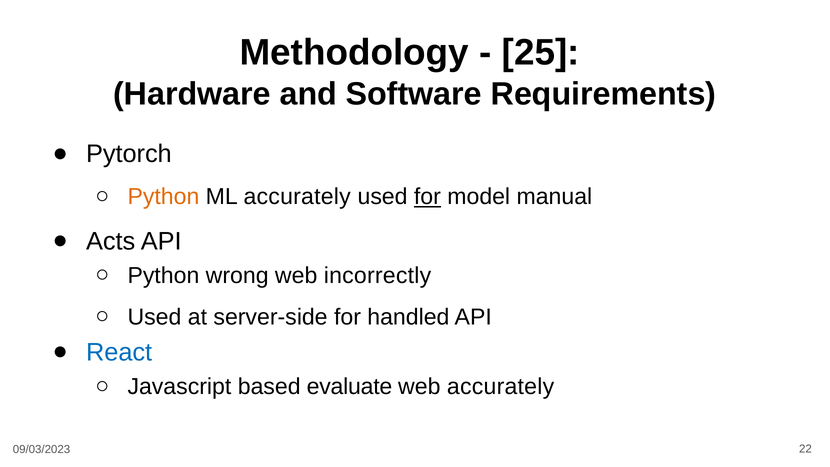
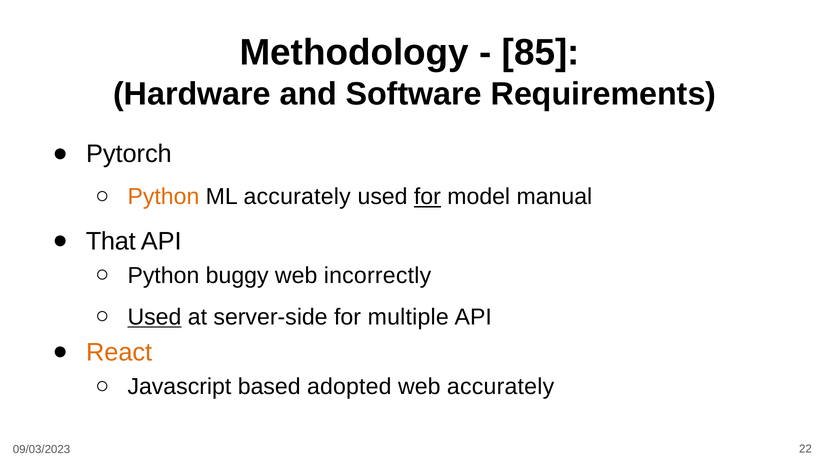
25: 25 -> 85
Acts: Acts -> That
wrong: wrong -> buggy
Used at (154, 317) underline: none -> present
handled: handled -> multiple
React colour: blue -> orange
evaluate: evaluate -> adopted
